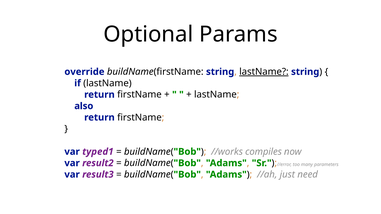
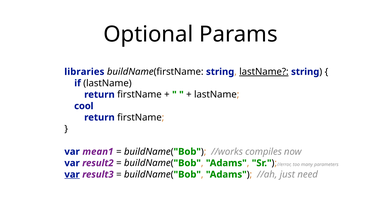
override: override -> libraries
also: also -> cool
typed1: typed1 -> mean1
var at (72, 175) underline: none -> present
